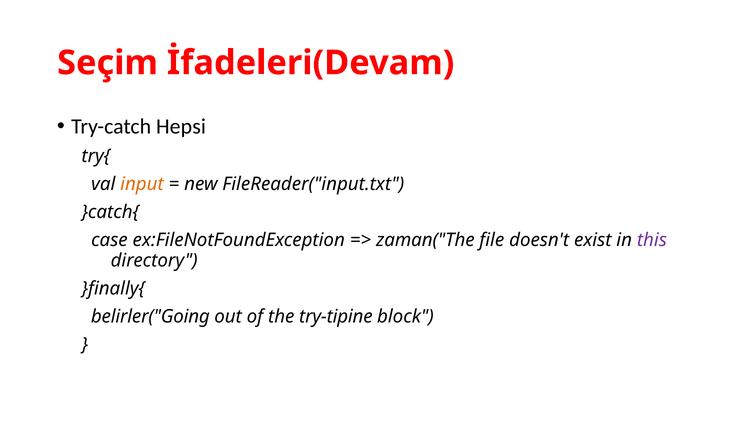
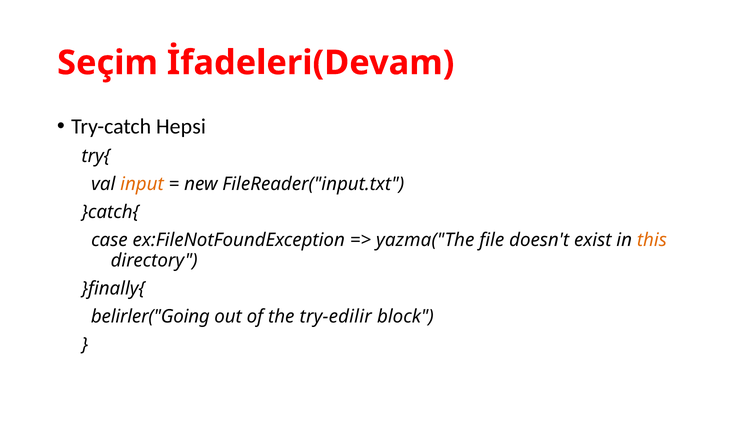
zaman("The: zaman("The -> yazma("The
this colour: purple -> orange
try-tipine: try-tipine -> try-edilir
